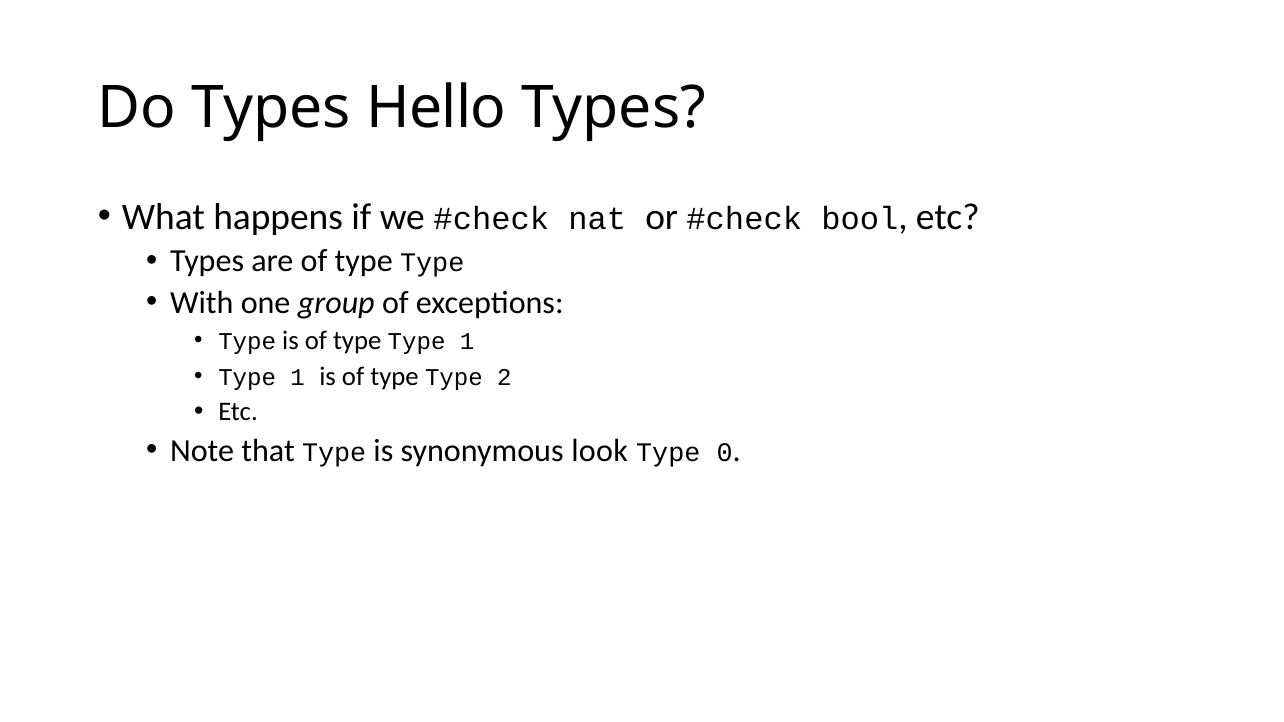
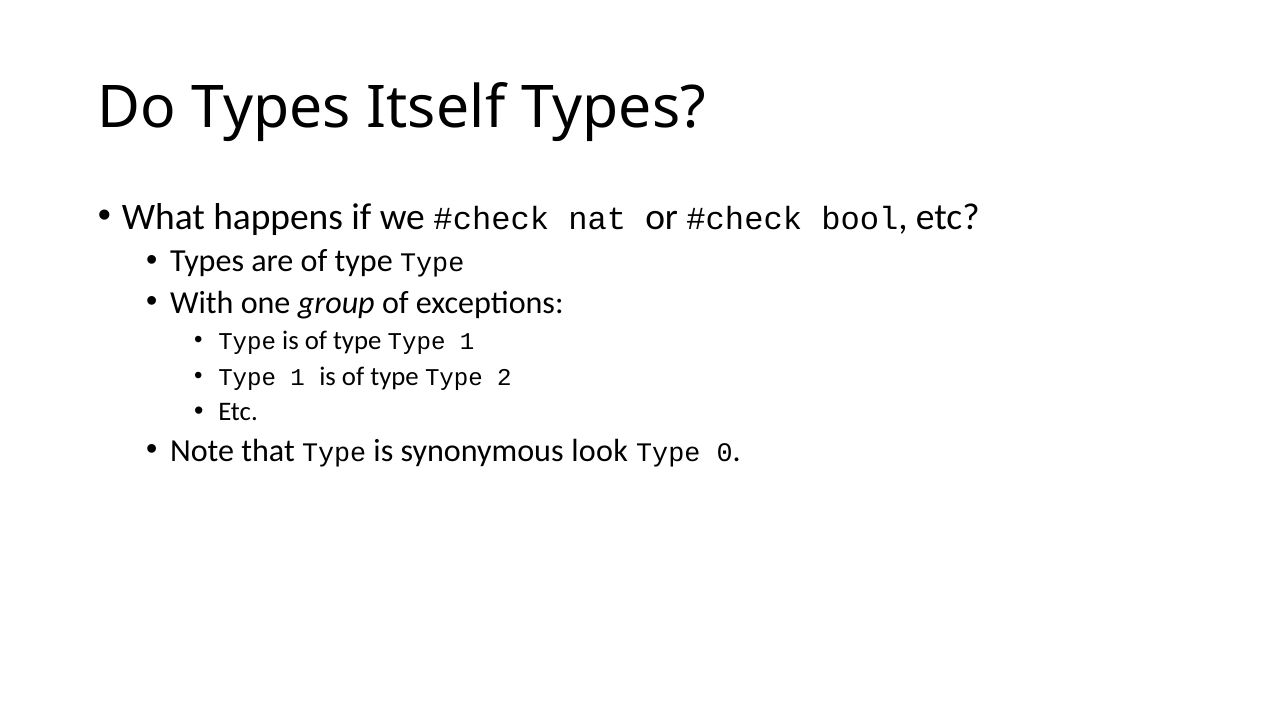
Hello: Hello -> Itself
